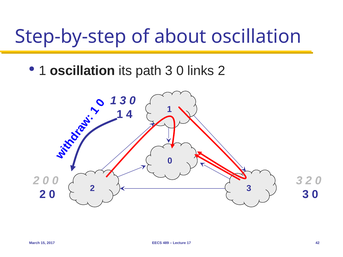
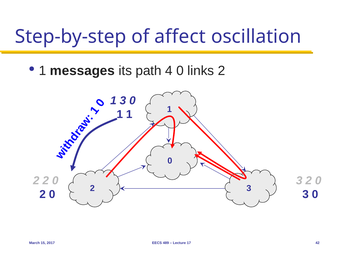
about: about -> affect
1 oscillation: oscillation -> messages
path 3: 3 -> 4
4 at (129, 115): 4 -> 1
0 at (46, 181): 0 -> 2
